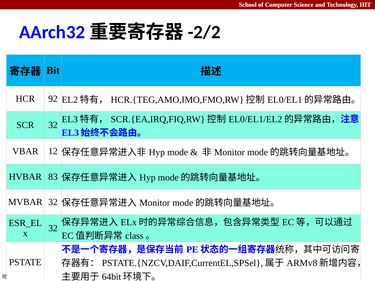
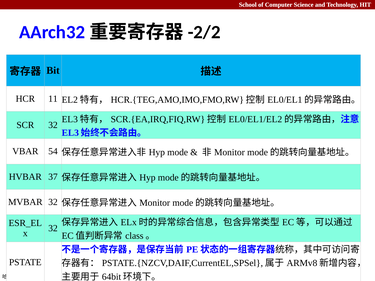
92: 92 -> 11
12: 12 -> 54
83: 83 -> 37
